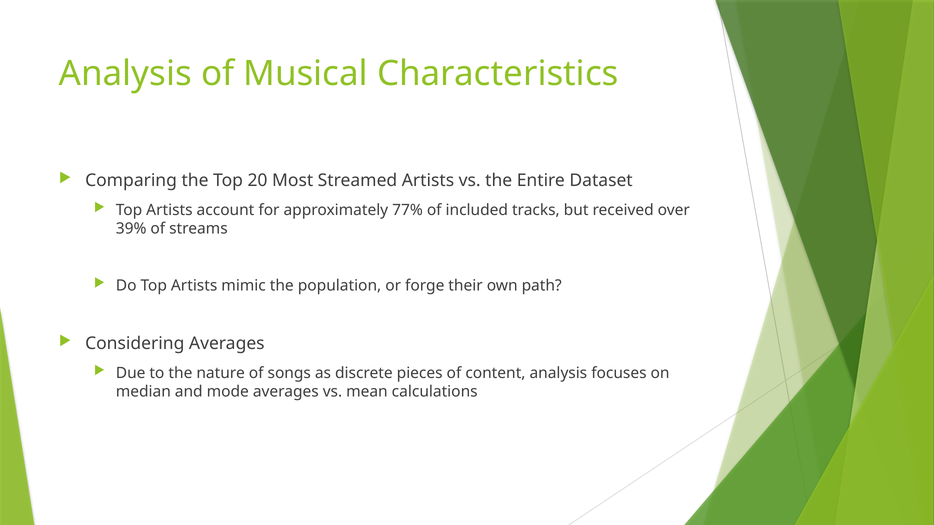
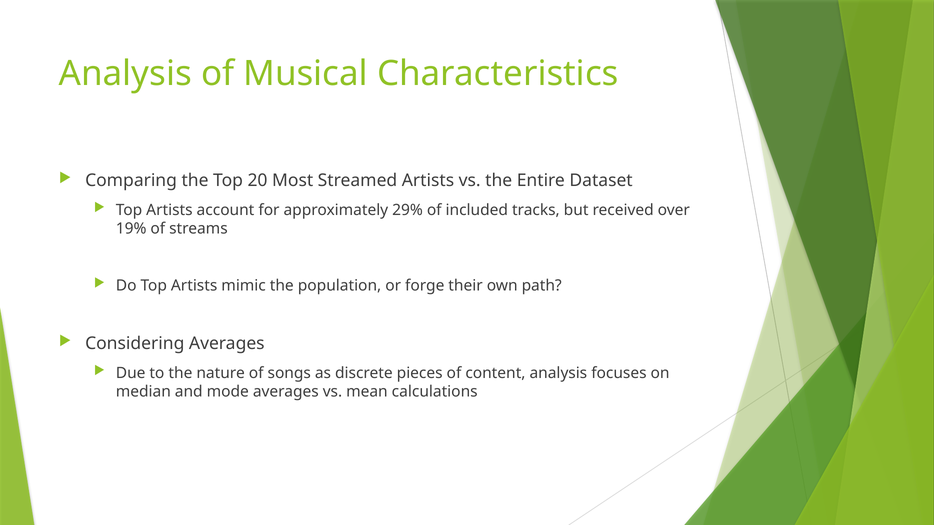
77%: 77% -> 29%
39%: 39% -> 19%
